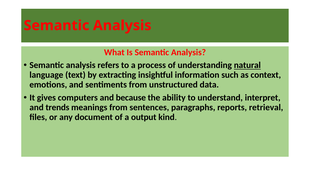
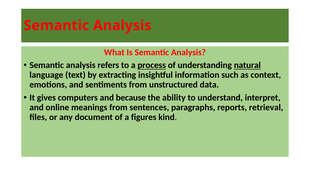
process underline: none -> present
trends: trends -> online
output: output -> figures
